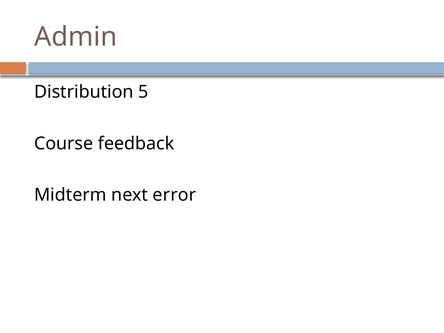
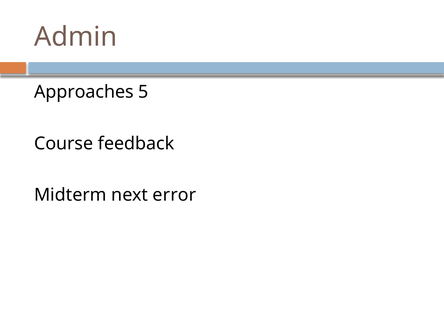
Distribution: Distribution -> Approaches
